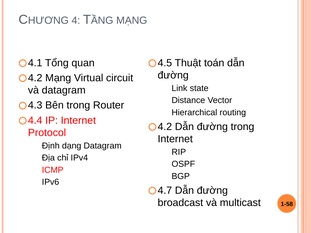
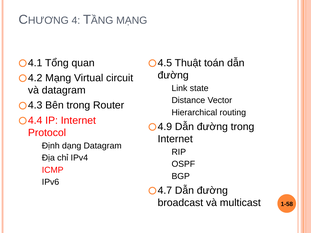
4.2 at (165, 127): 4.2 -> 4.9
